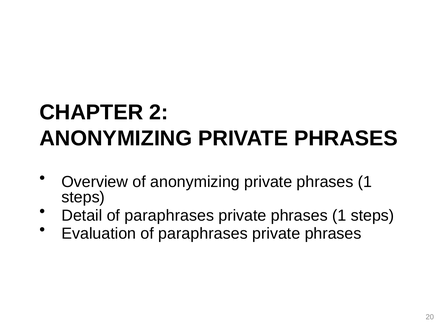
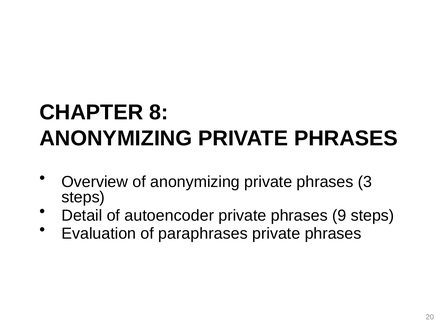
2: 2 -> 8
anonymizing private phrases 1: 1 -> 3
Detail of paraphrases: paraphrases -> autoencoder
1 at (339, 215): 1 -> 9
